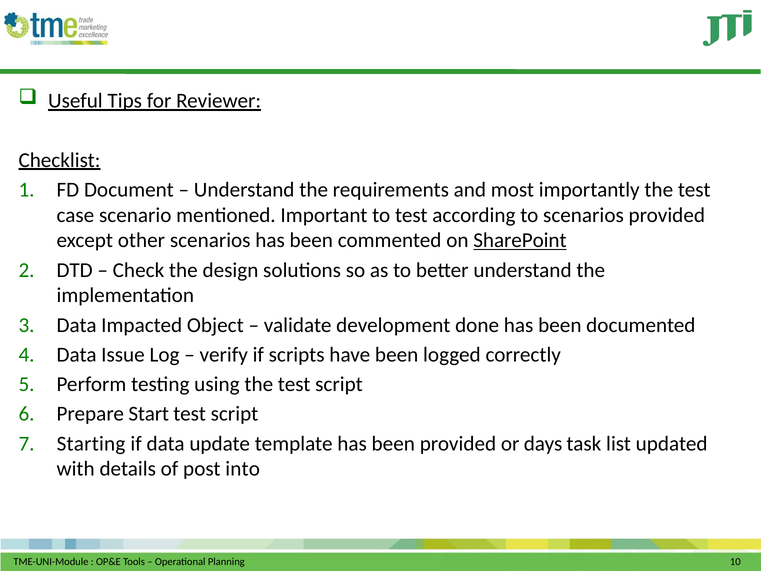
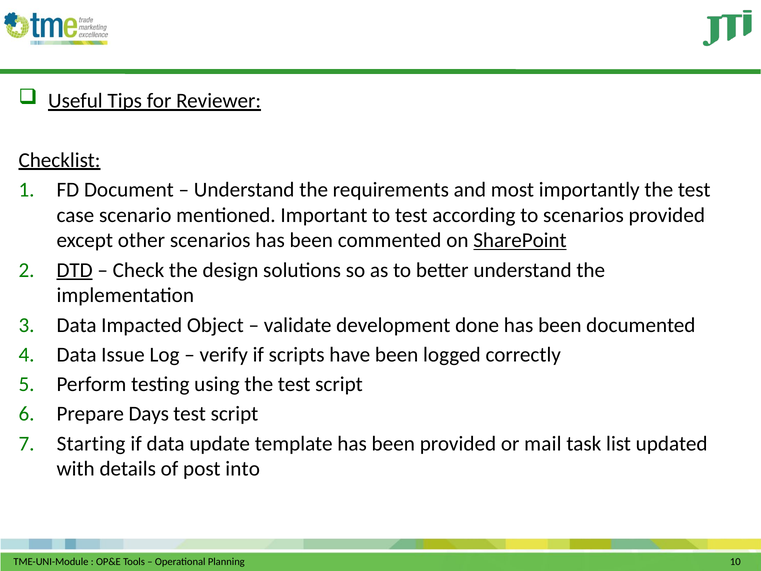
DTD underline: none -> present
Start: Start -> Days
days: days -> mail
